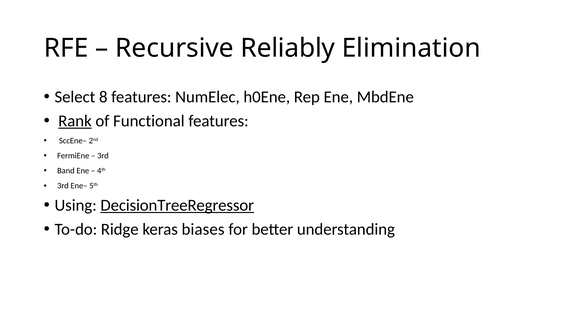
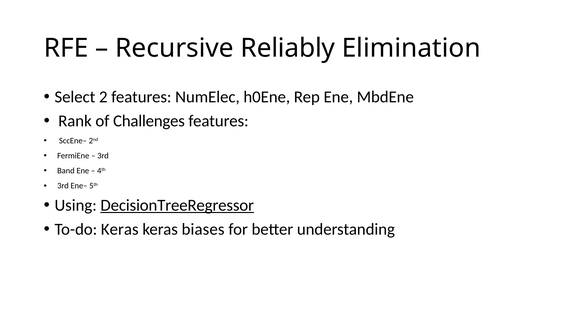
8: 8 -> 2
Rank underline: present -> none
Functional: Functional -> Challenges
To-do Ridge: Ridge -> Keras
